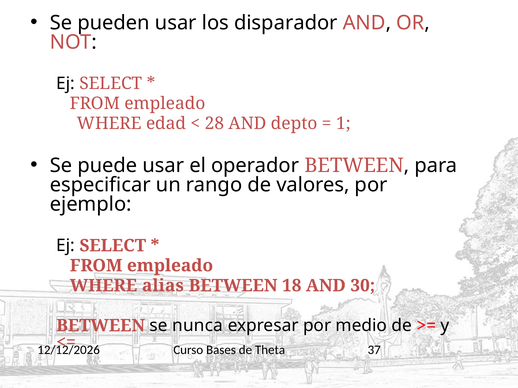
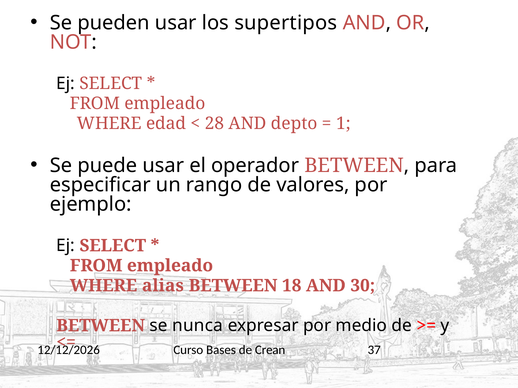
disparador: disparador -> supertipos
Theta: Theta -> Crean
